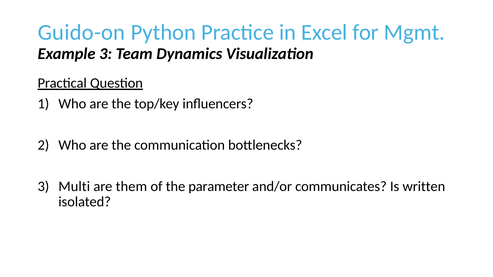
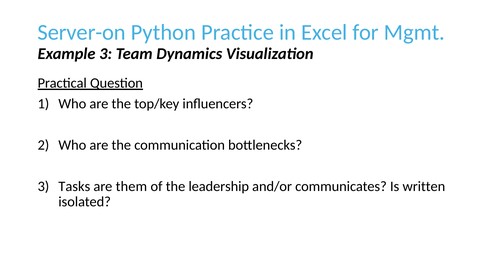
Guido-on: Guido-on -> Server-on
Multi: Multi -> Tasks
parameter: parameter -> leadership
